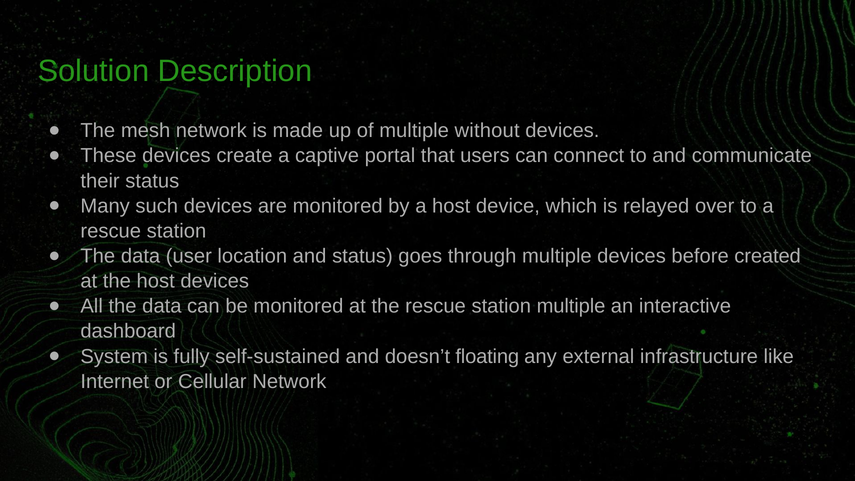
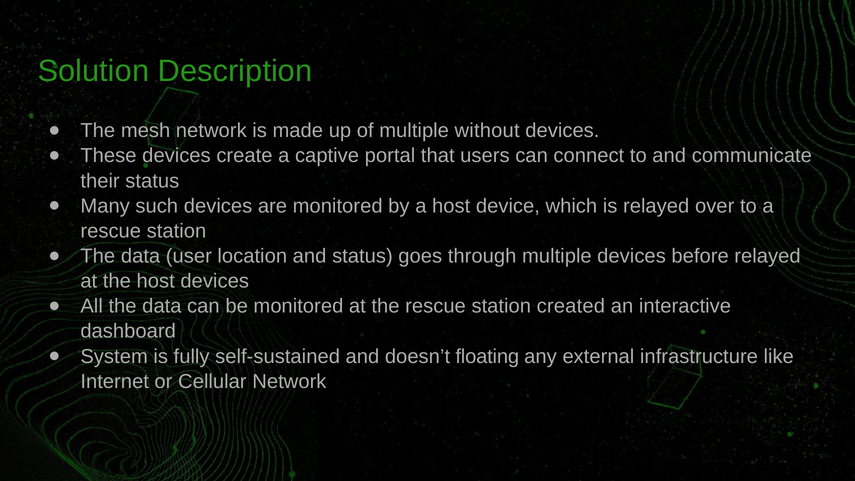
before created: created -> relayed
station multiple: multiple -> created
